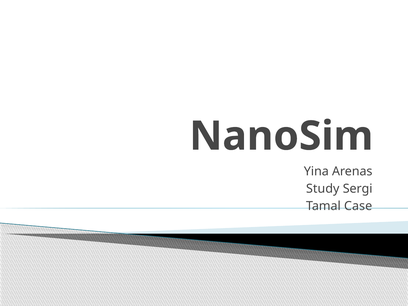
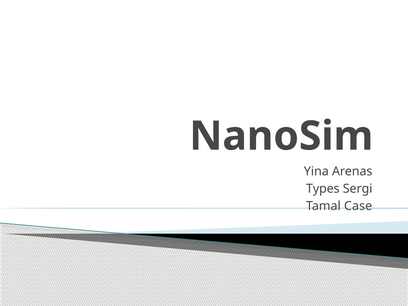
Study: Study -> Types
